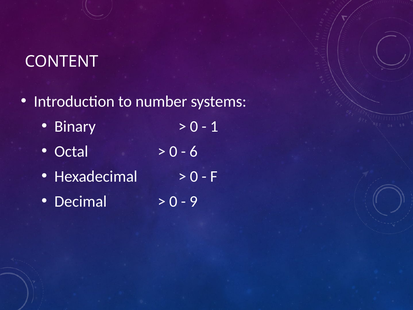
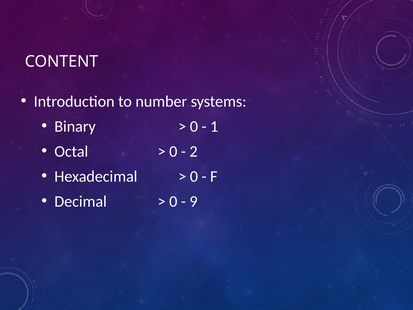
6: 6 -> 2
